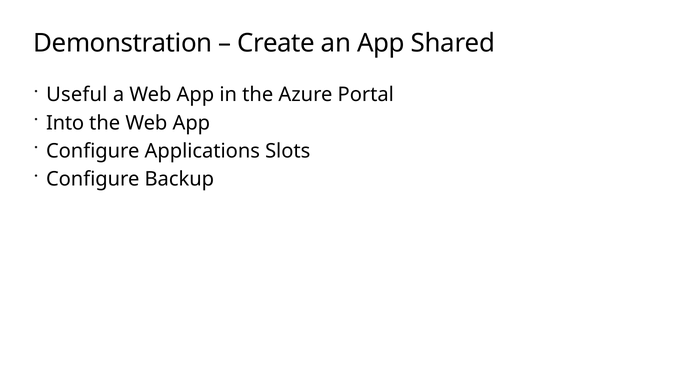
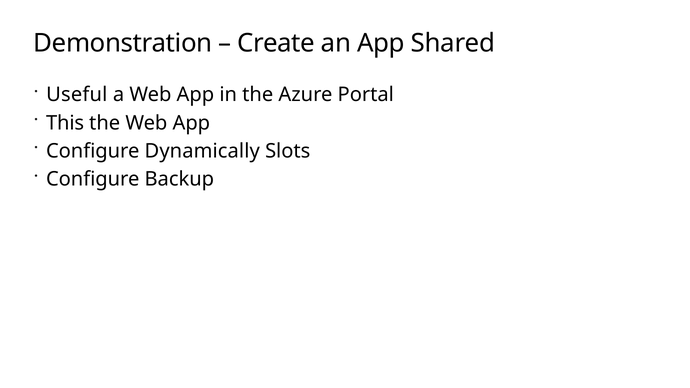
Into: Into -> This
Applications: Applications -> Dynamically
